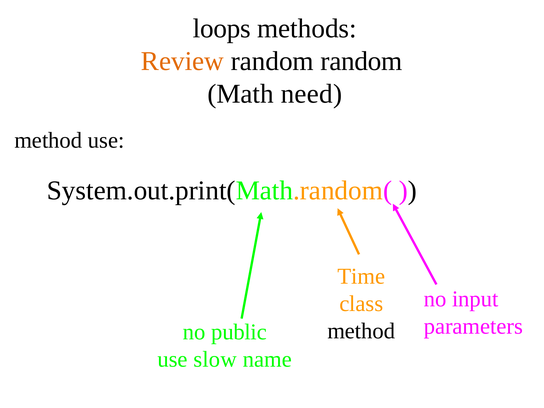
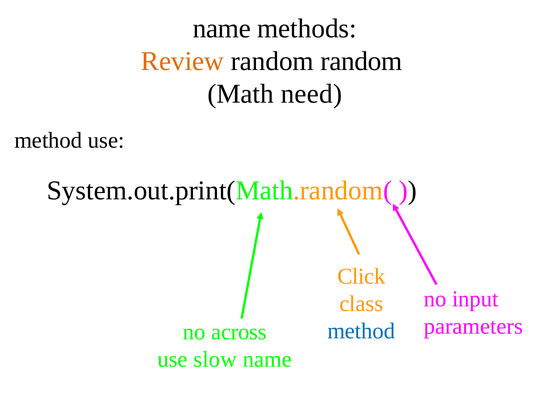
loops at (222, 29): loops -> name
Time: Time -> Click
method at (361, 331) colour: black -> blue
public: public -> across
